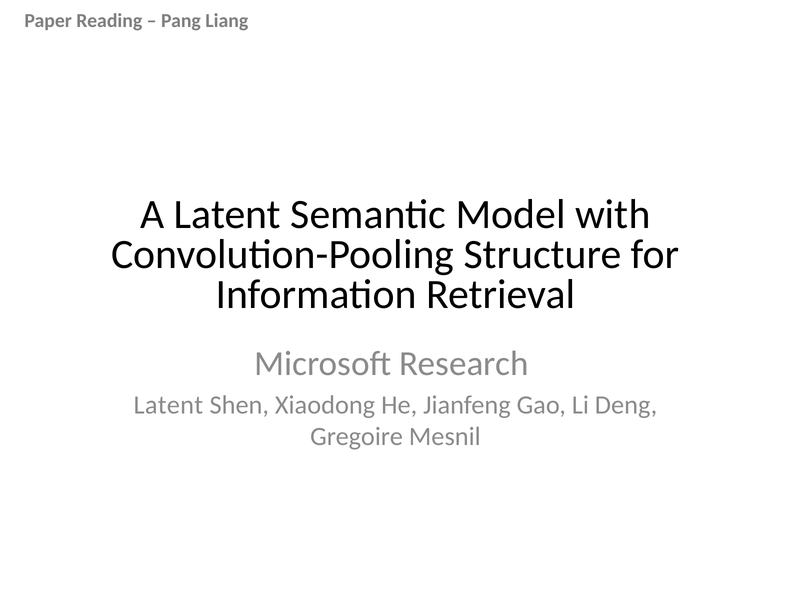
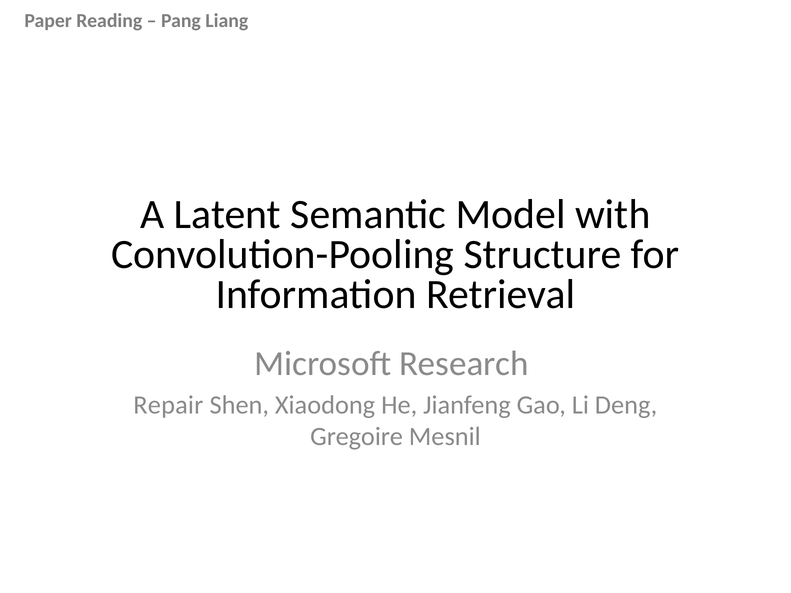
Latent at (168, 405): Latent -> Repair
